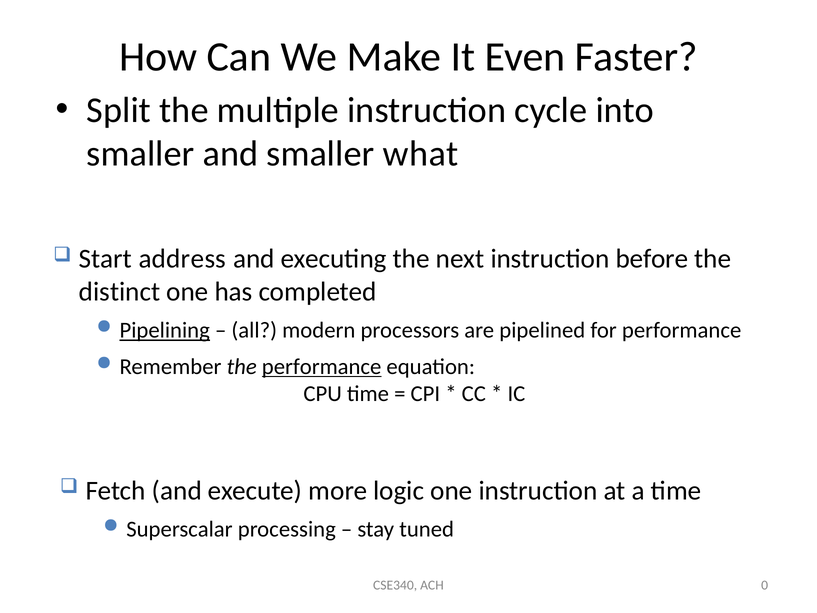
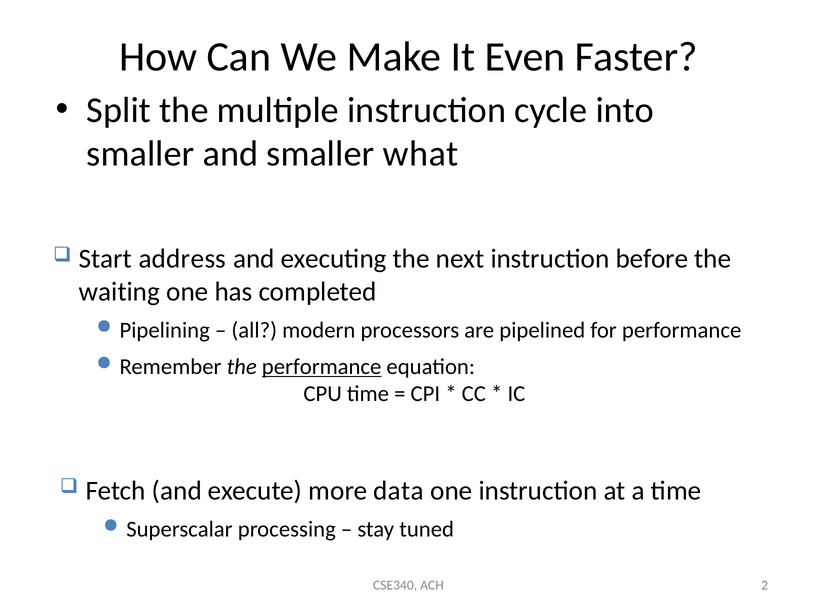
distinct: distinct -> waiting
Pipelining underline: present -> none
logic: logic -> data
0: 0 -> 2
